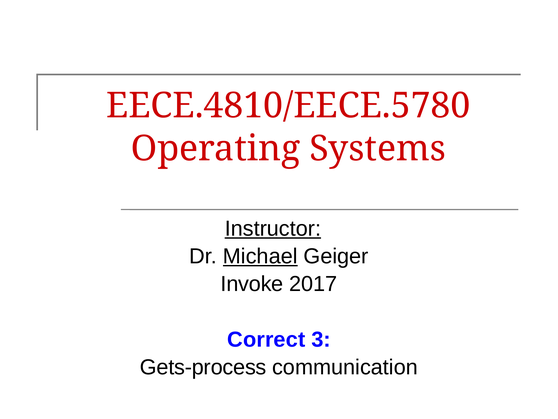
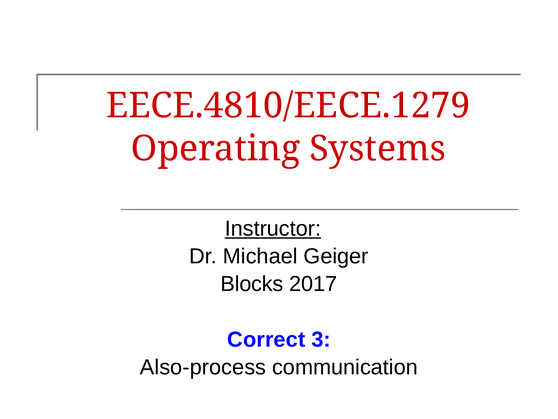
EECE.4810/EECE.5780: EECE.4810/EECE.5780 -> EECE.4810/EECE.1279
Michael underline: present -> none
Invoke: Invoke -> Blocks
Gets-process: Gets-process -> Also-process
